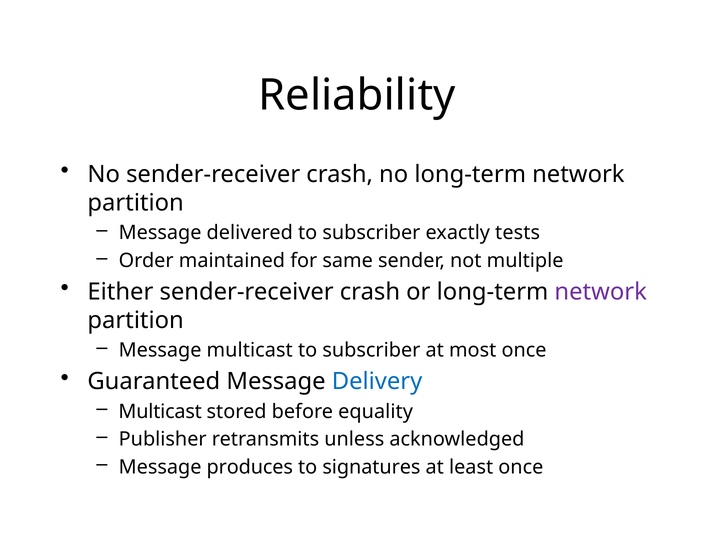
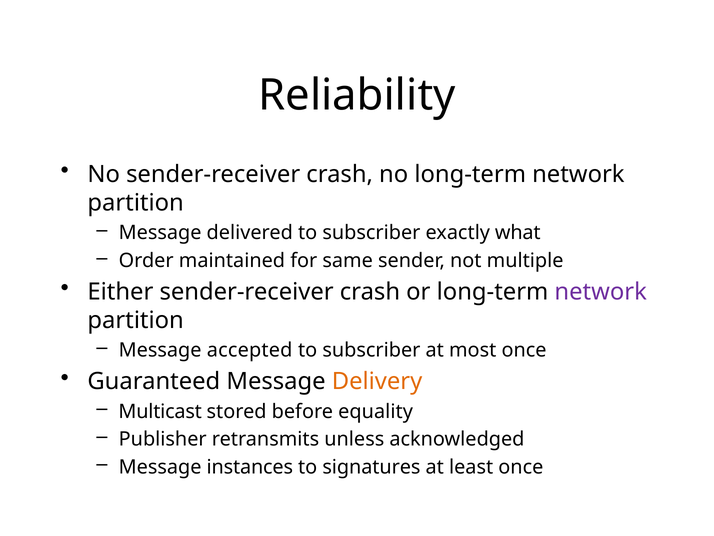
tests: tests -> what
Message multicast: multicast -> accepted
Delivery colour: blue -> orange
produces: produces -> instances
